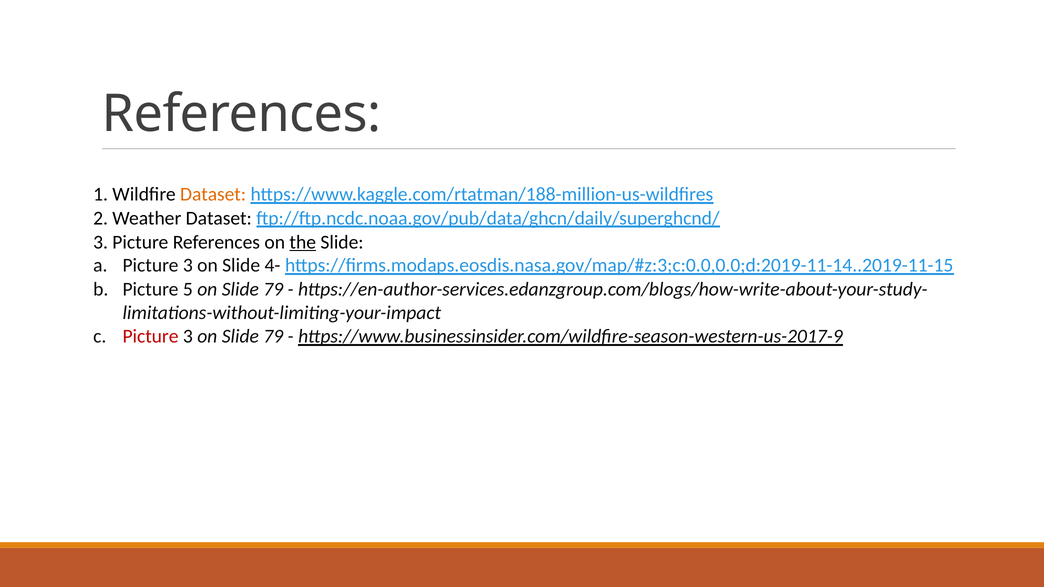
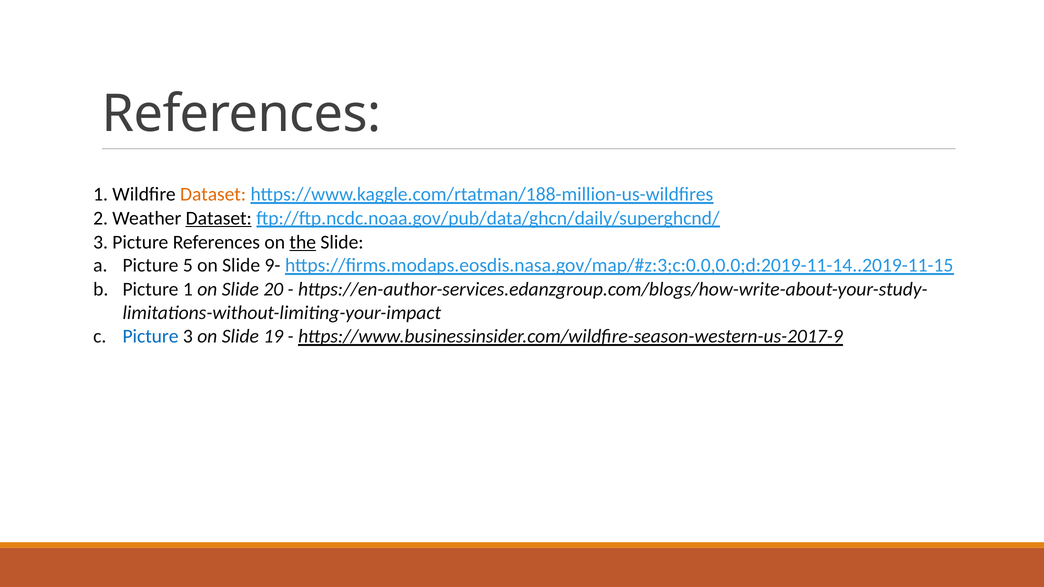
Dataset at (219, 218) underline: none -> present
3 at (188, 266): 3 -> 5
4-: 4- -> 9-
Picture 5: 5 -> 1
79 at (273, 290): 79 -> 20
Picture at (151, 337) colour: red -> blue
3 on Slide 79: 79 -> 19
